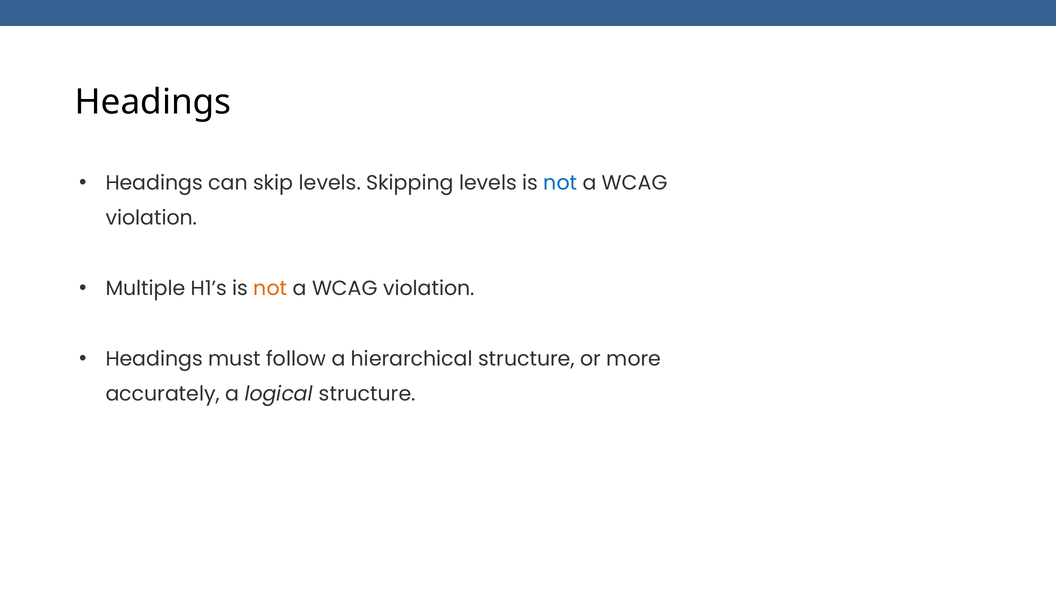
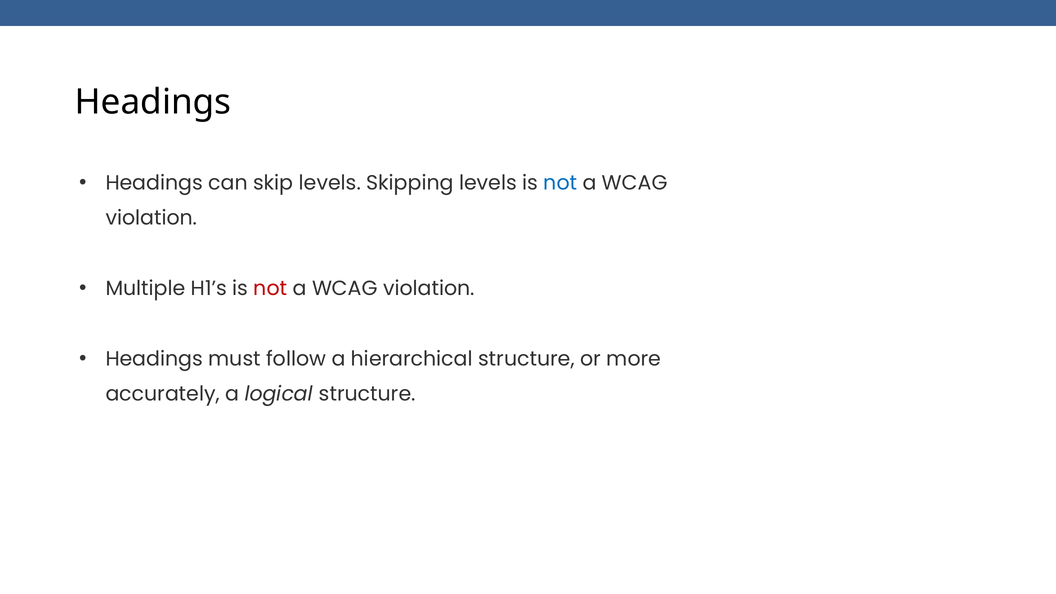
not at (270, 288) colour: orange -> red
